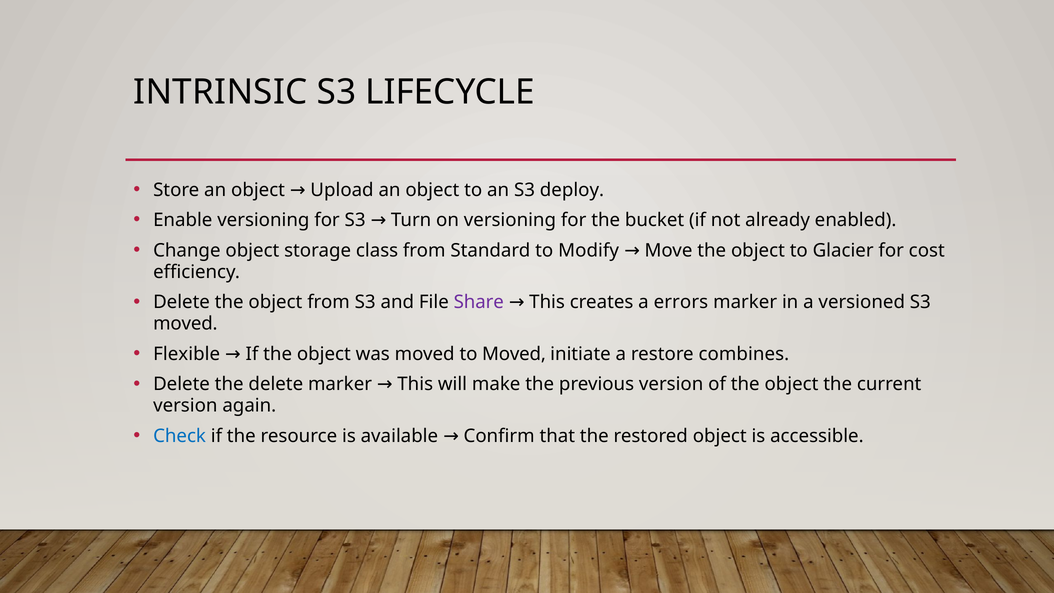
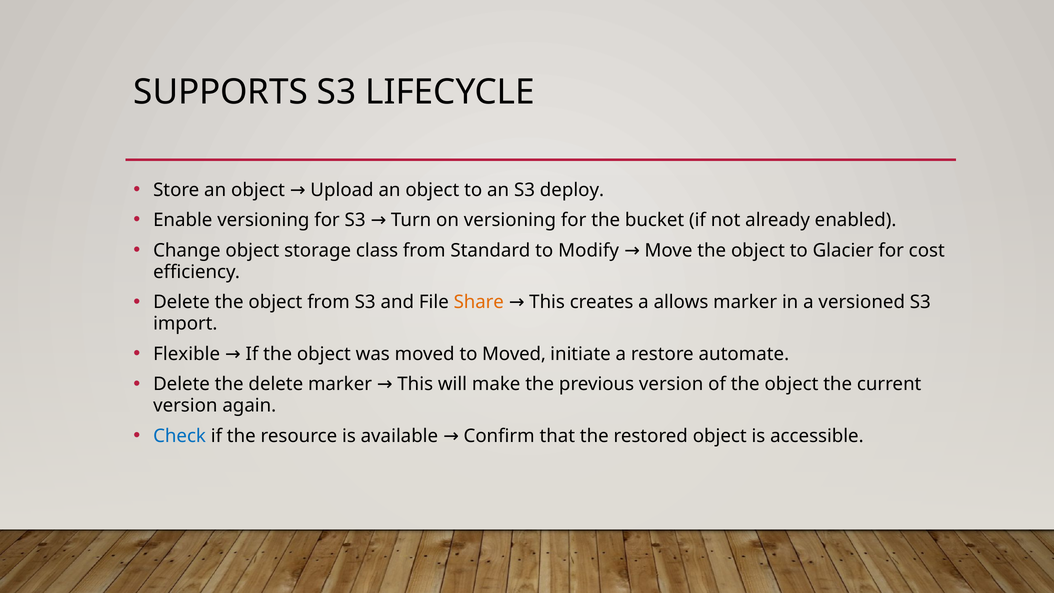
INTRINSIC: INTRINSIC -> SUPPORTS
Share colour: purple -> orange
errors: errors -> allows
moved at (185, 324): moved -> import
combines: combines -> automate
